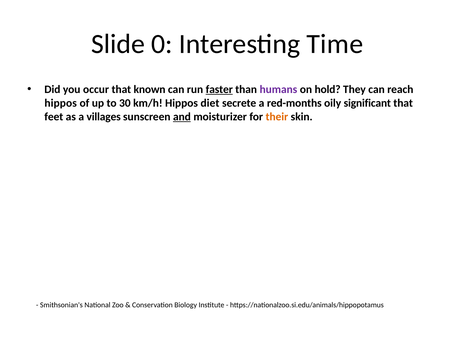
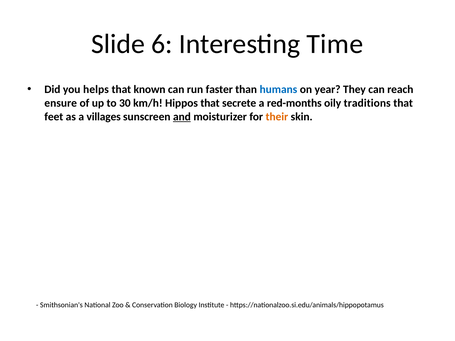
0: 0 -> 6
occur: occur -> helps
faster underline: present -> none
humans colour: purple -> blue
hold: hold -> year
hippos at (61, 103): hippos -> ensure
Hippos diet: diet -> that
significant: significant -> traditions
